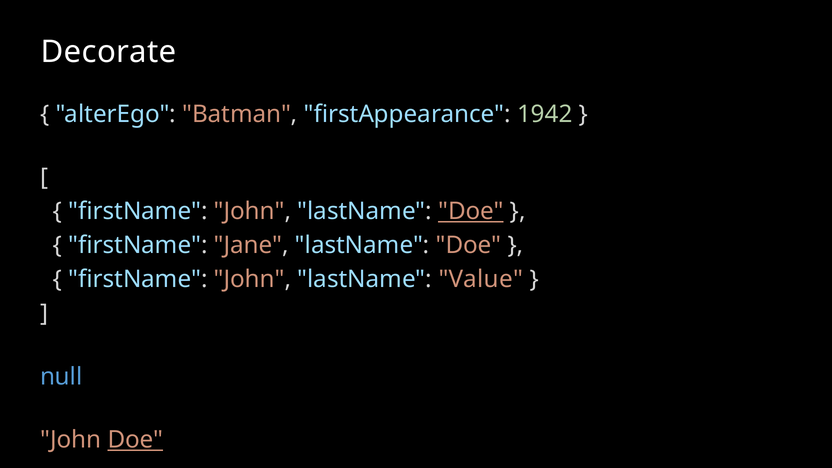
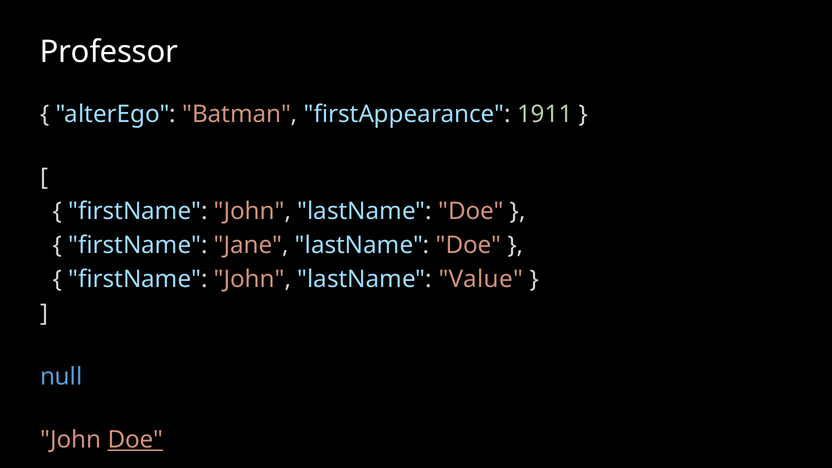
Decorate: Decorate -> Professor
1942: 1942 -> 1911
Doe at (471, 211) underline: present -> none
